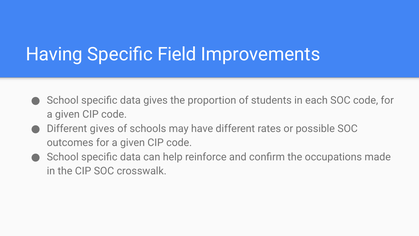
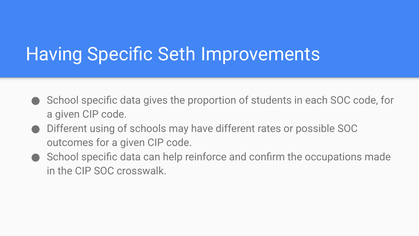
Field: Field -> Seth
Different gives: gives -> using
